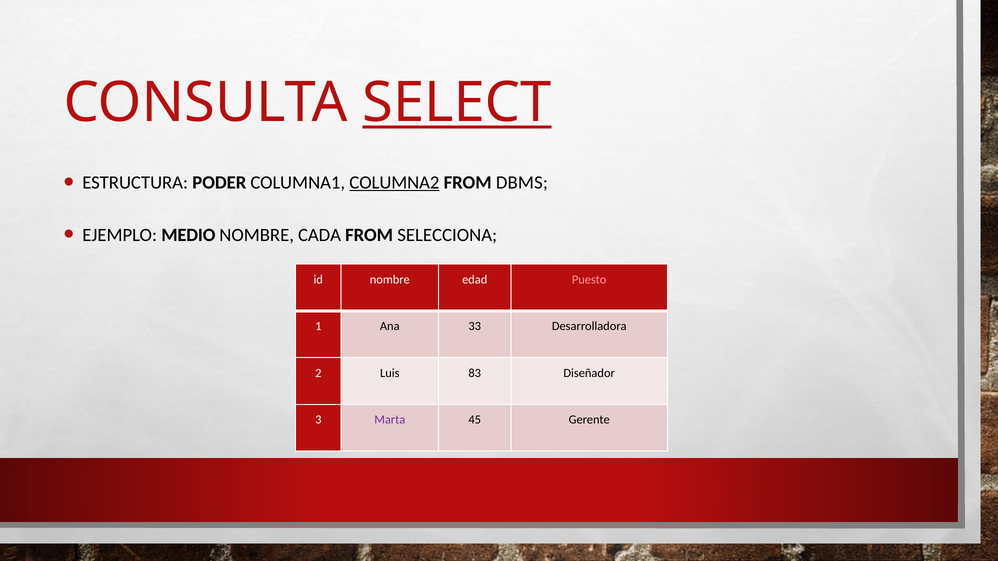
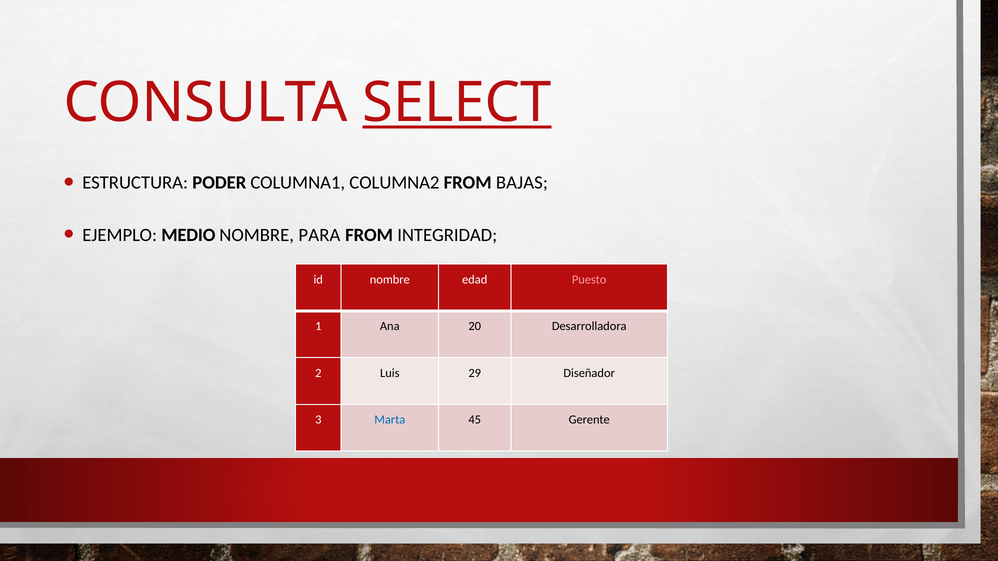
COLUMNA2 underline: present -> none
DBMS: DBMS -> BAJAS
CADA: CADA -> PARA
SELECCIONA: SELECCIONA -> INTEGRIDAD
33: 33 -> 20
83: 83 -> 29
Marta colour: purple -> blue
